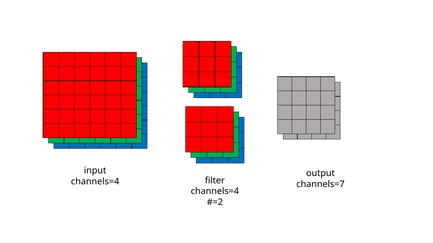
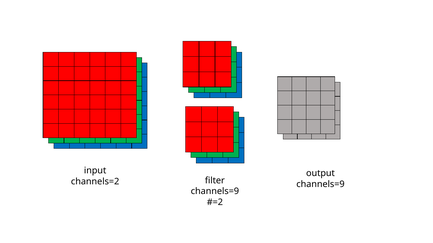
channels=4 at (95, 182): channels=4 -> channels=2
channels=7 at (320, 185): channels=7 -> channels=9
channels=4 at (215, 192): channels=4 -> channels=9
